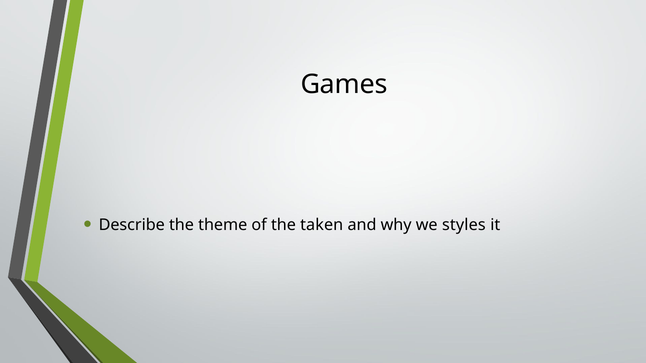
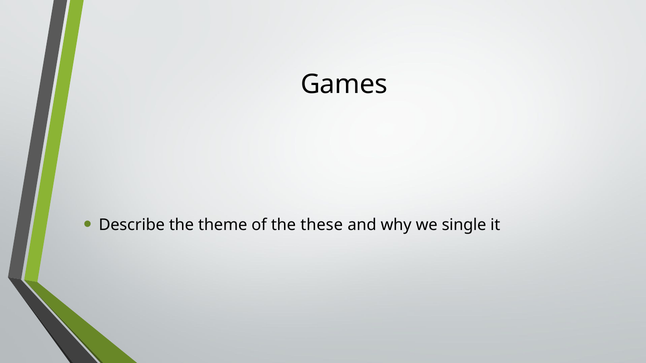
taken: taken -> these
styles: styles -> single
